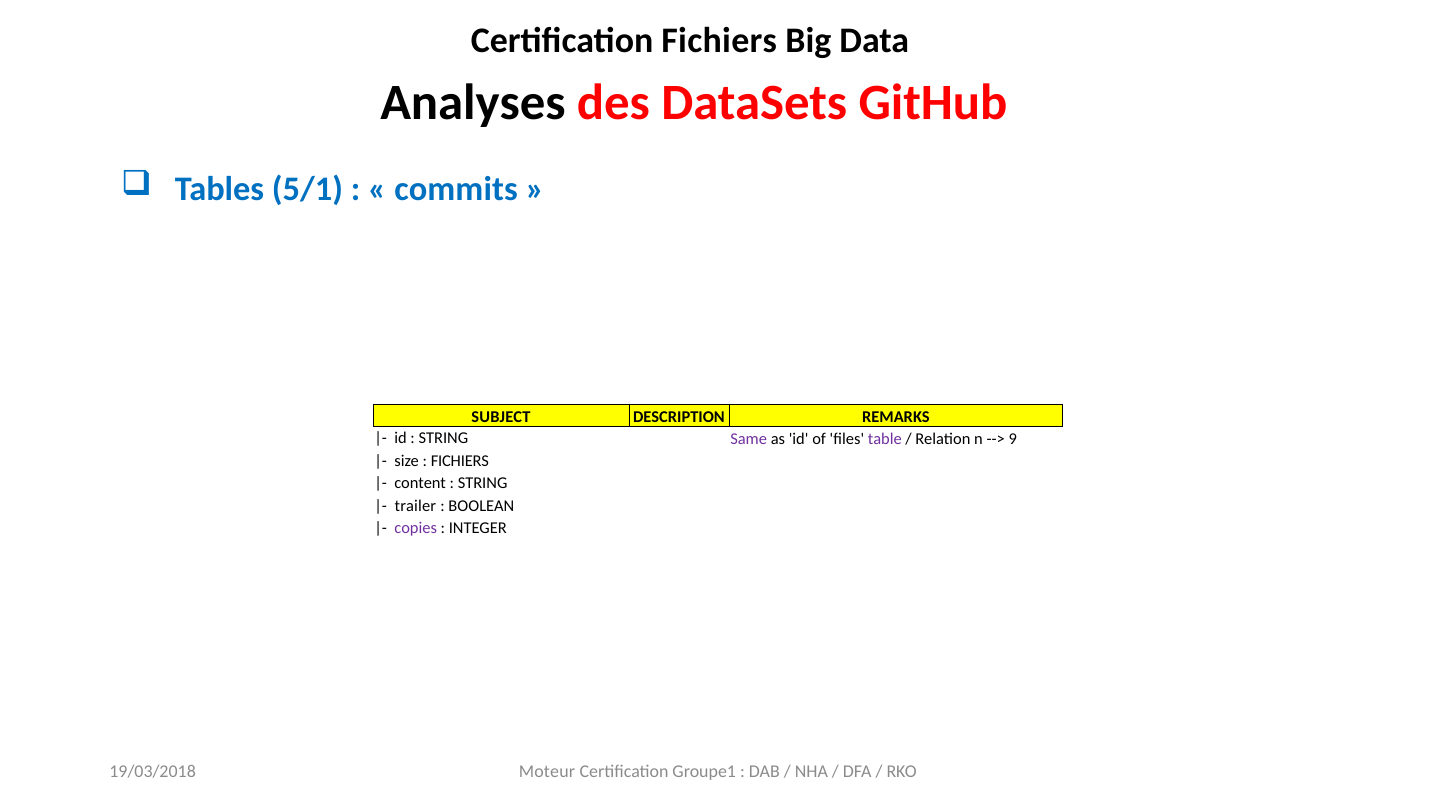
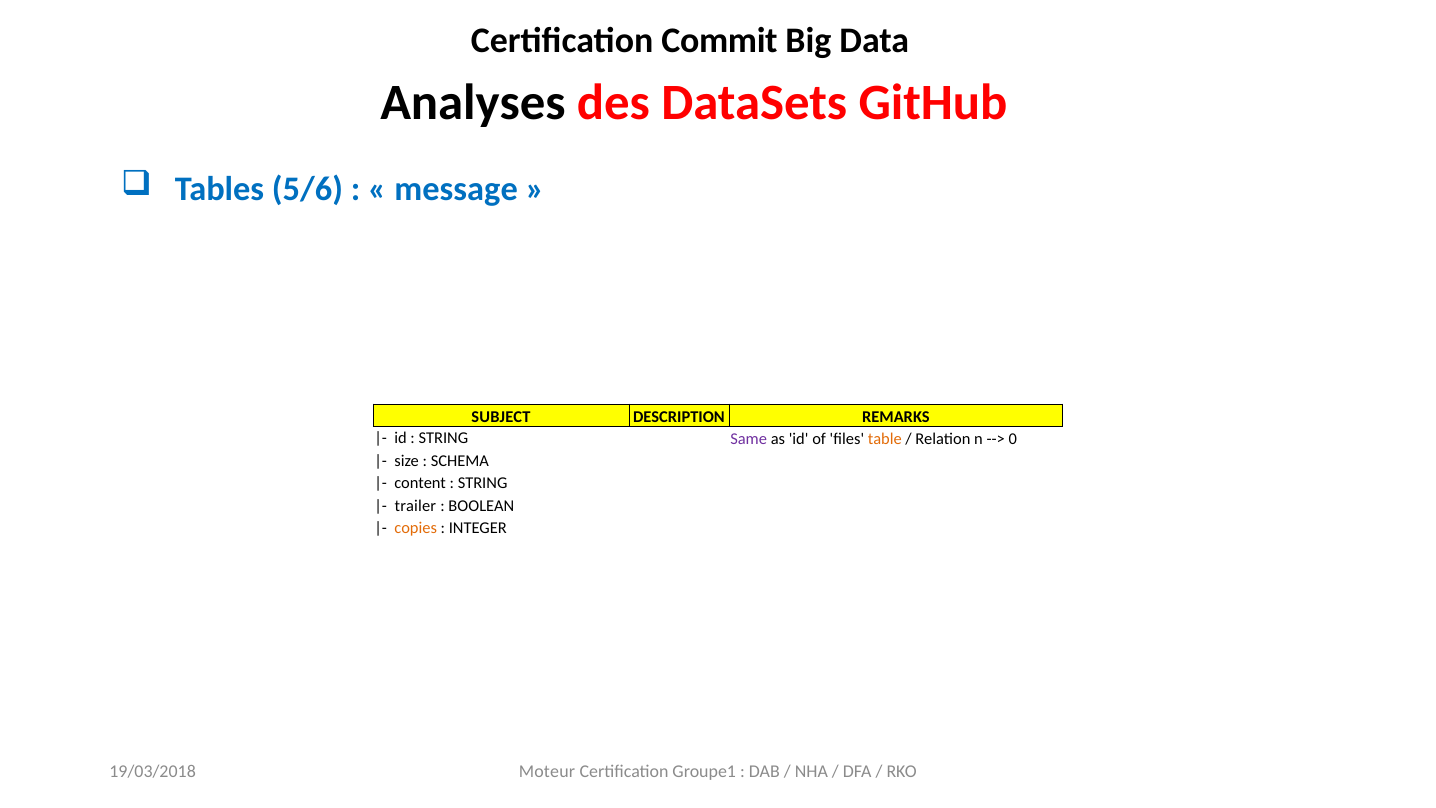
Certification Fichiers: Fichiers -> Commit
5/1: 5/1 -> 5/6
commits: commits -> message
table colour: purple -> orange
9: 9 -> 0
FICHIERS at (460, 461): FICHIERS -> SCHEMA
copies colour: purple -> orange
